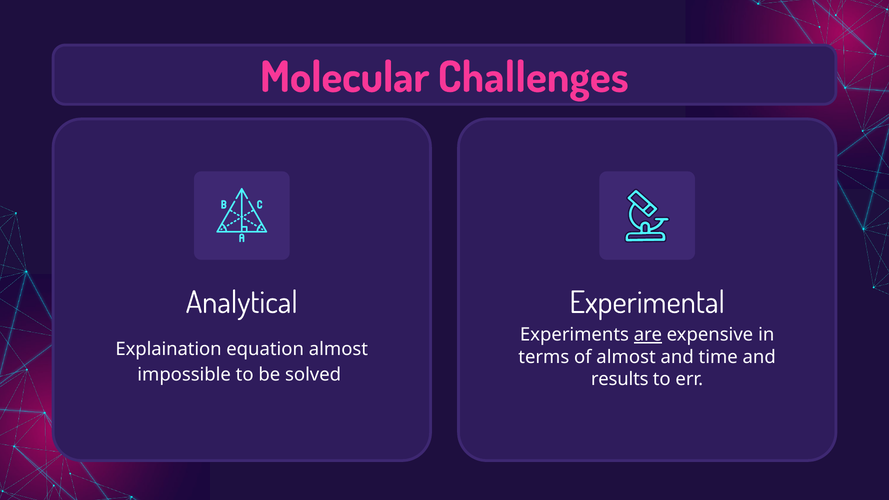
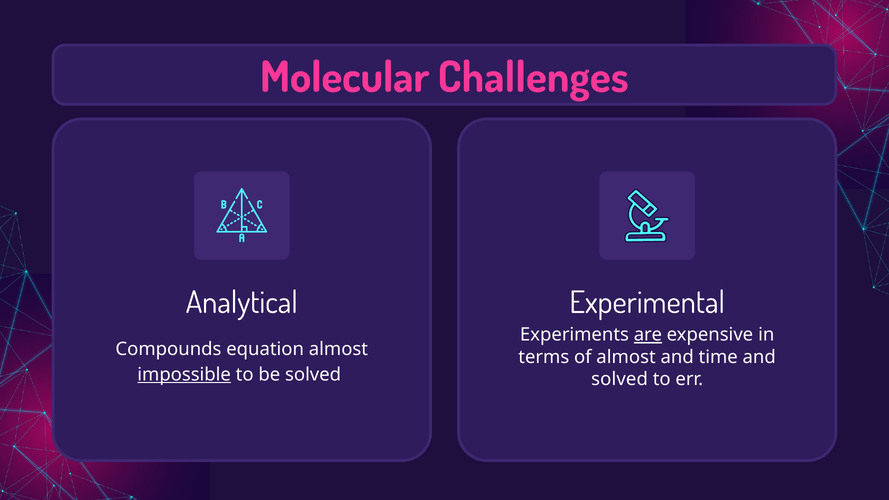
Explaination: Explaination -> Compounds
impossible underline: none -> present
results at (620, 379): results -> solved
